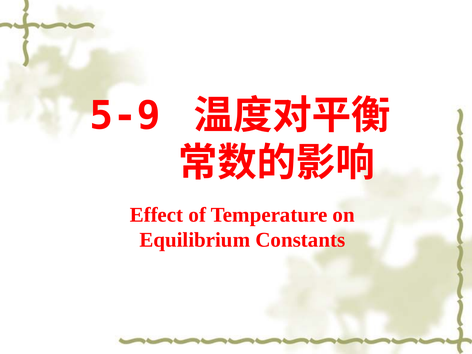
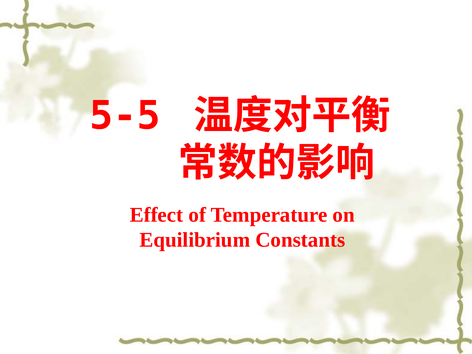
5-9: 5-9 -> 5-5
